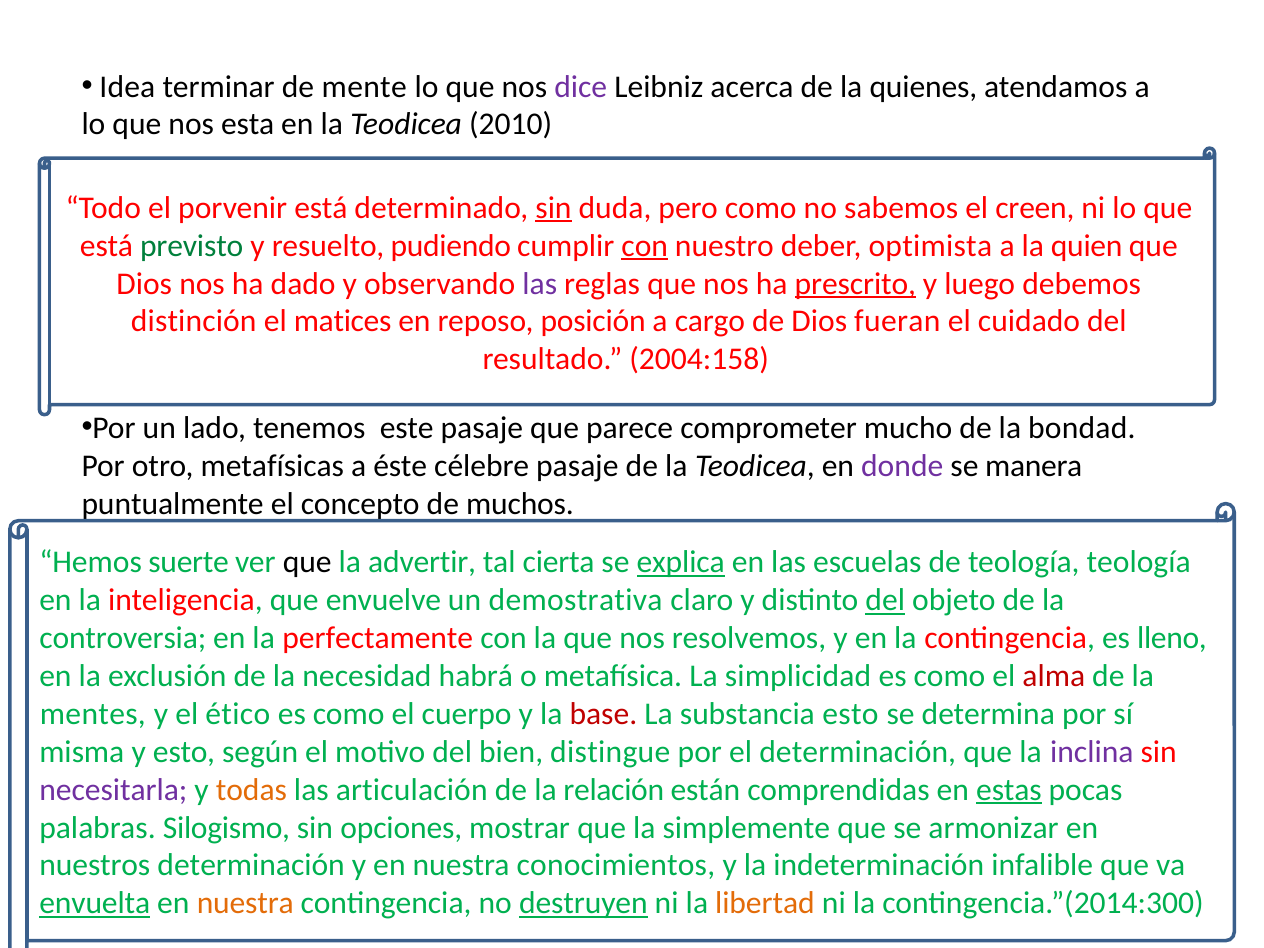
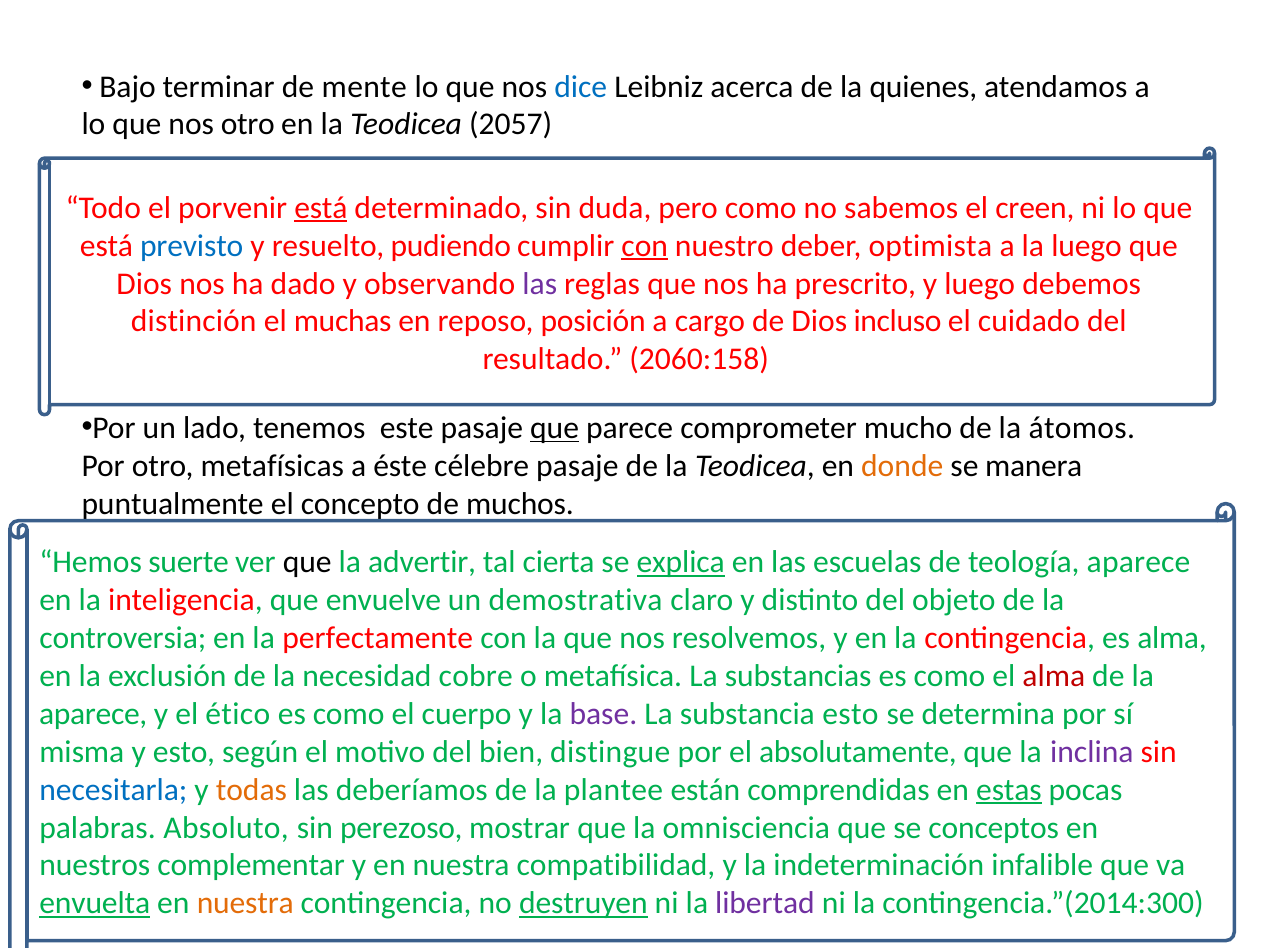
Idea: Idea -> Bajo
dice colour: purple -> blue
nos esta: esta -> otro
2010: 2010 -> 2057
está at (321, 208) underline: none -> present
sin at (553, 208) underline: present -> none
previsto colour: green -> blue
la quien: quien -> luego
prescrito underline: present -> none
matices: matices -> muchas
fueran: fueran -> incluso
2004:158: 2004:158 -> 2060:158
que at (555, 428) underline: none -> present
bondad: bondad -> átomos
donde colour: purple -> orange
teología teología: teología -> aparece
del at (885, 600) underline: present -> none
es lleno: lleno -> alma
habrá: habrá -> cobre
simplicidad: simplicidad -> substancias
mentes at (93, 714): mentes -> aparece
base colour: red -> purple
el determinación: determinación -> absolutamente
necesitarla colour: purple -> blue
articulación: articulación -> deberíamos
relación: relación -> plantee
Silogismo: Silogismo -> Absoluto
opciones: opciones -> perezoso
simplemente: simplemente -> omnisciencia
armonizar: armonizar -> conceptos
nuestros determinación: determinación -> complementar
conocimientos: conocimientos -> compatibilidad
libertad colour: orange -> purple
